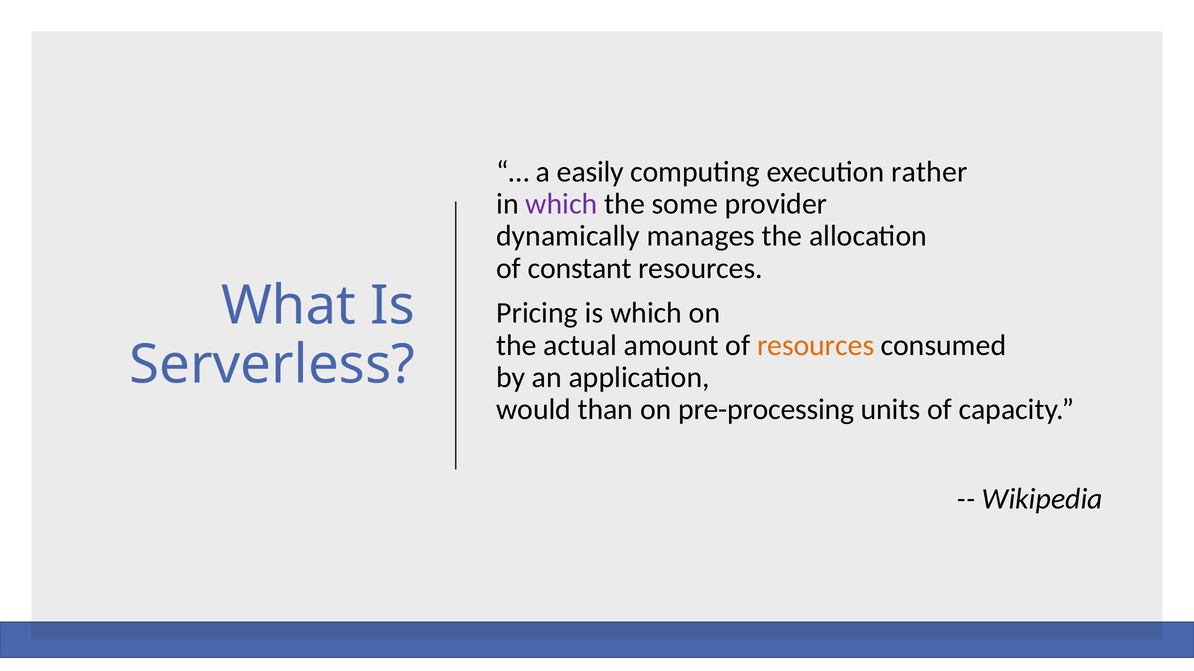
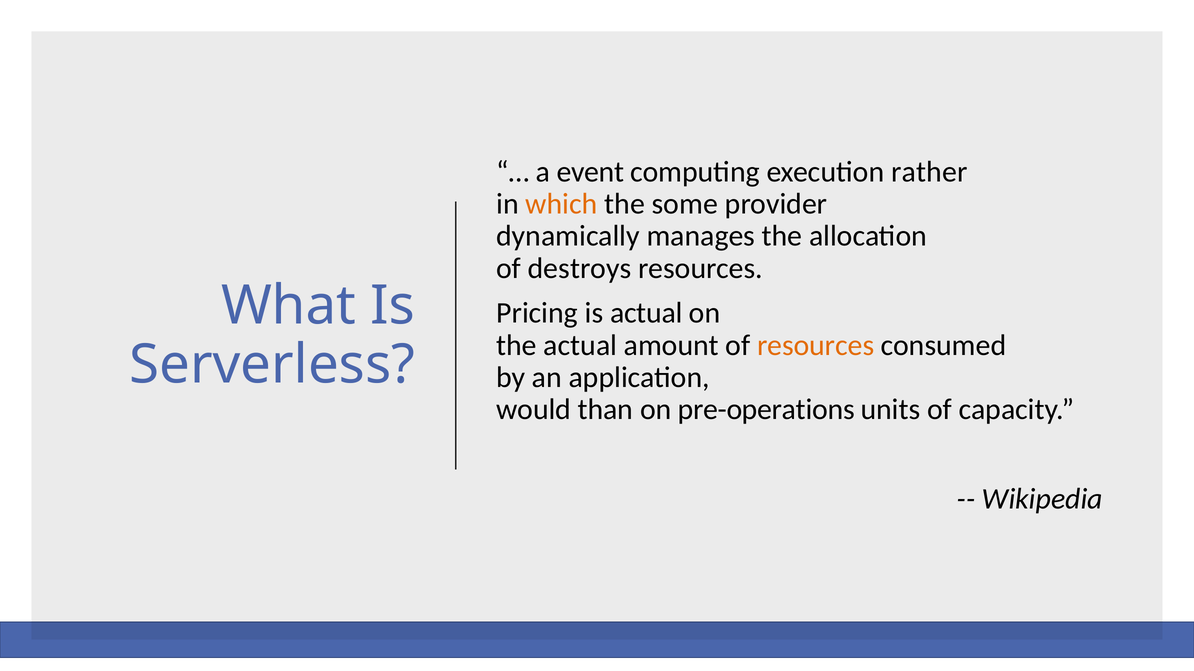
easily: easily -> event
which at (562, 204) colour: purple -> orange
constant: constant -> destroys
is which: which -> actual
pre-processing: pre-processing -> pre-operations
